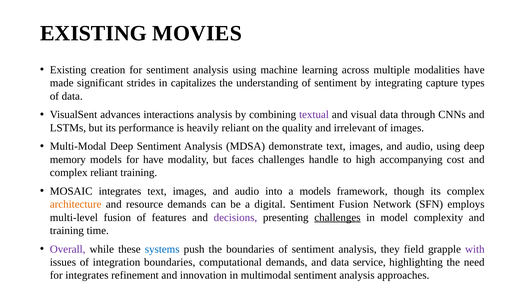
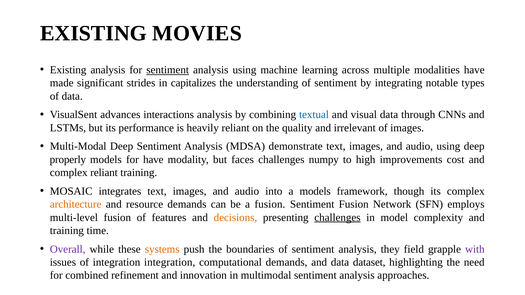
Existing creation: creation -> analysis
sentiment at (168, 70) underline: none -> present
capture: capture -> notable
textual colour: purple -> blue
memory: memory -> properly
handle: handle -> numpy
accompanying: accompanying -> improvements
a digital: digital -> fusion
decisions colour: purple -> orange
systems colour: blue -> orange
integration boundaries: boundaries -> integration
service: service -> dataset
for integrates: integrates -> combined
